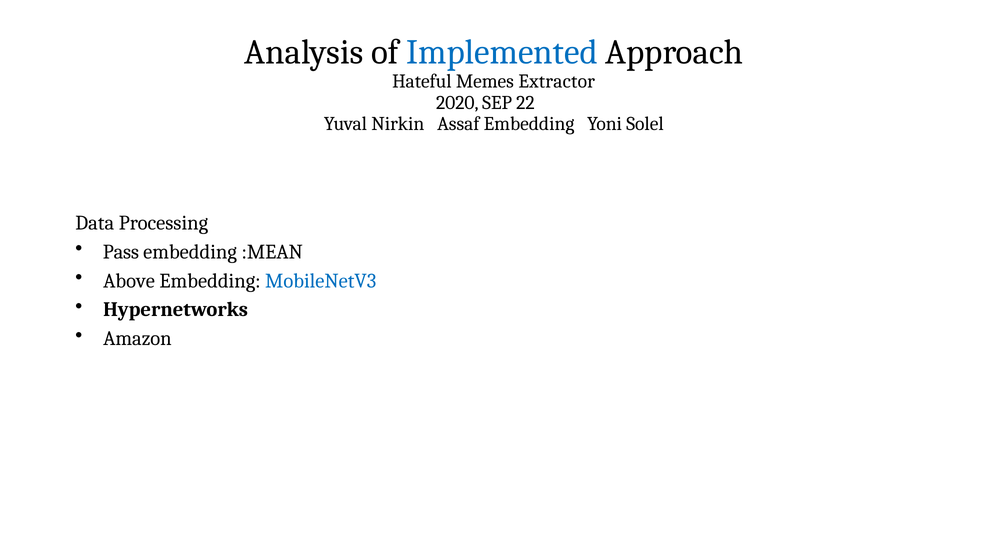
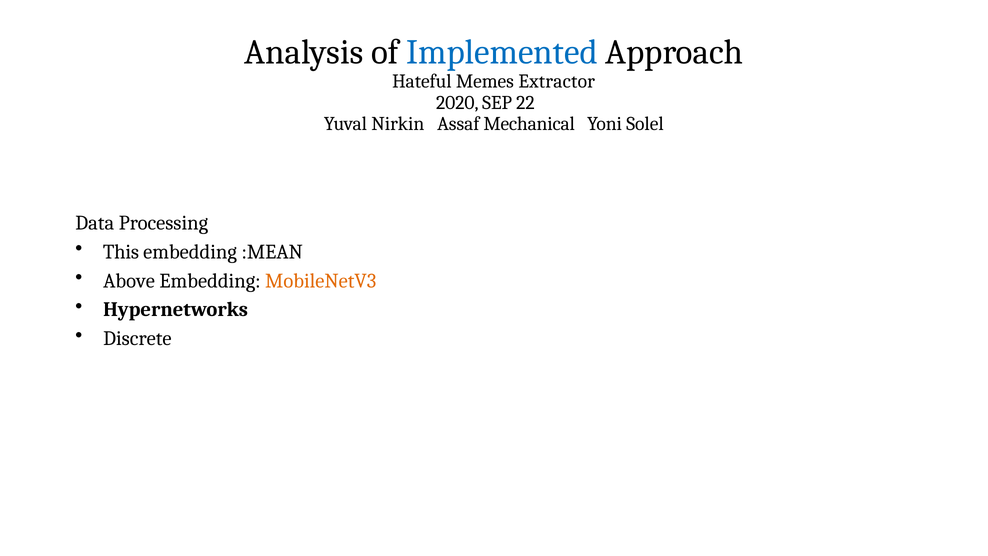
Assaf Embedding: Embedding -> Mechanical
Pass: Pass -> This
MobileNetV3 colour: blue -> orange
Amazon: Amazon -> Discrete
